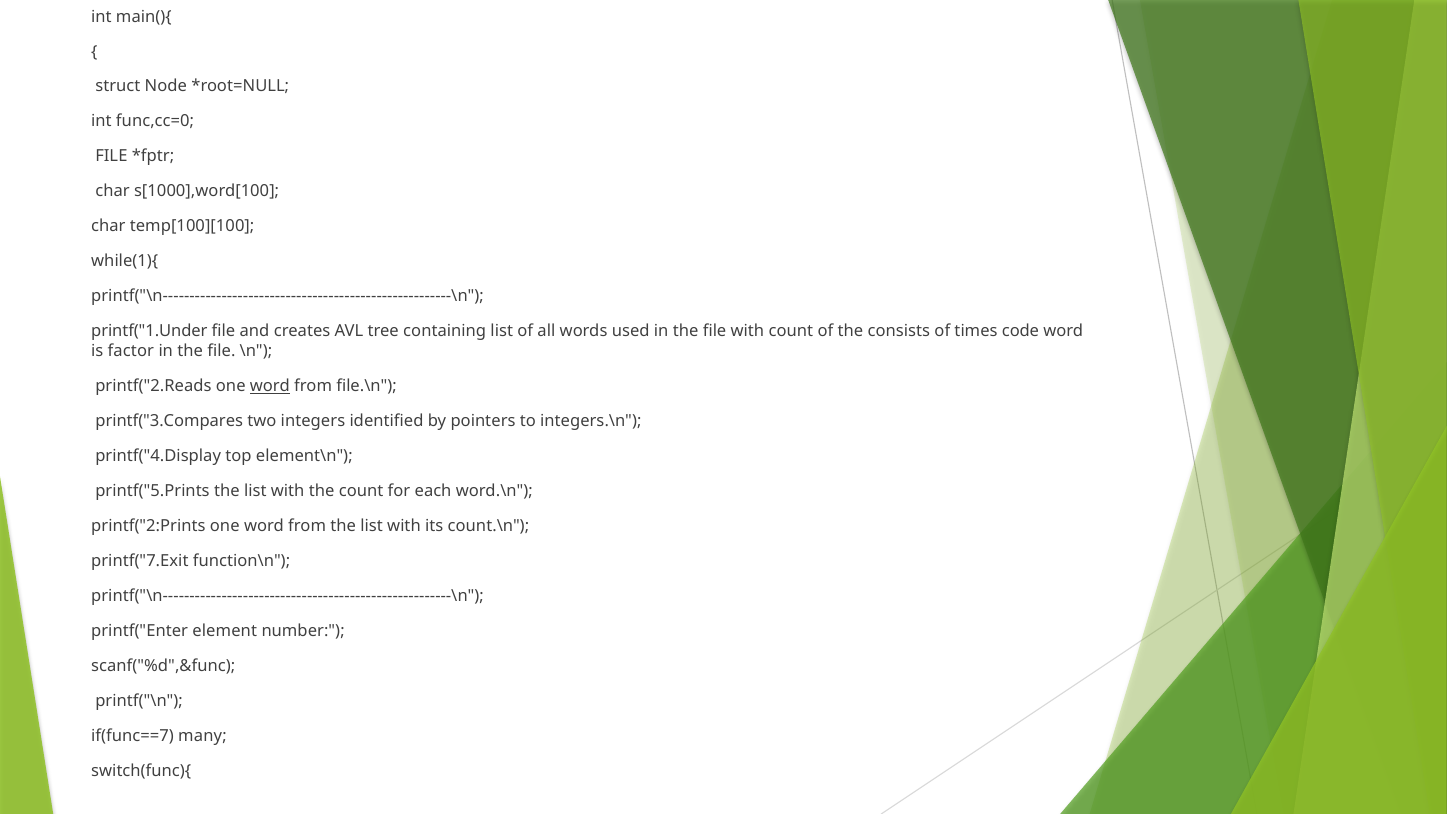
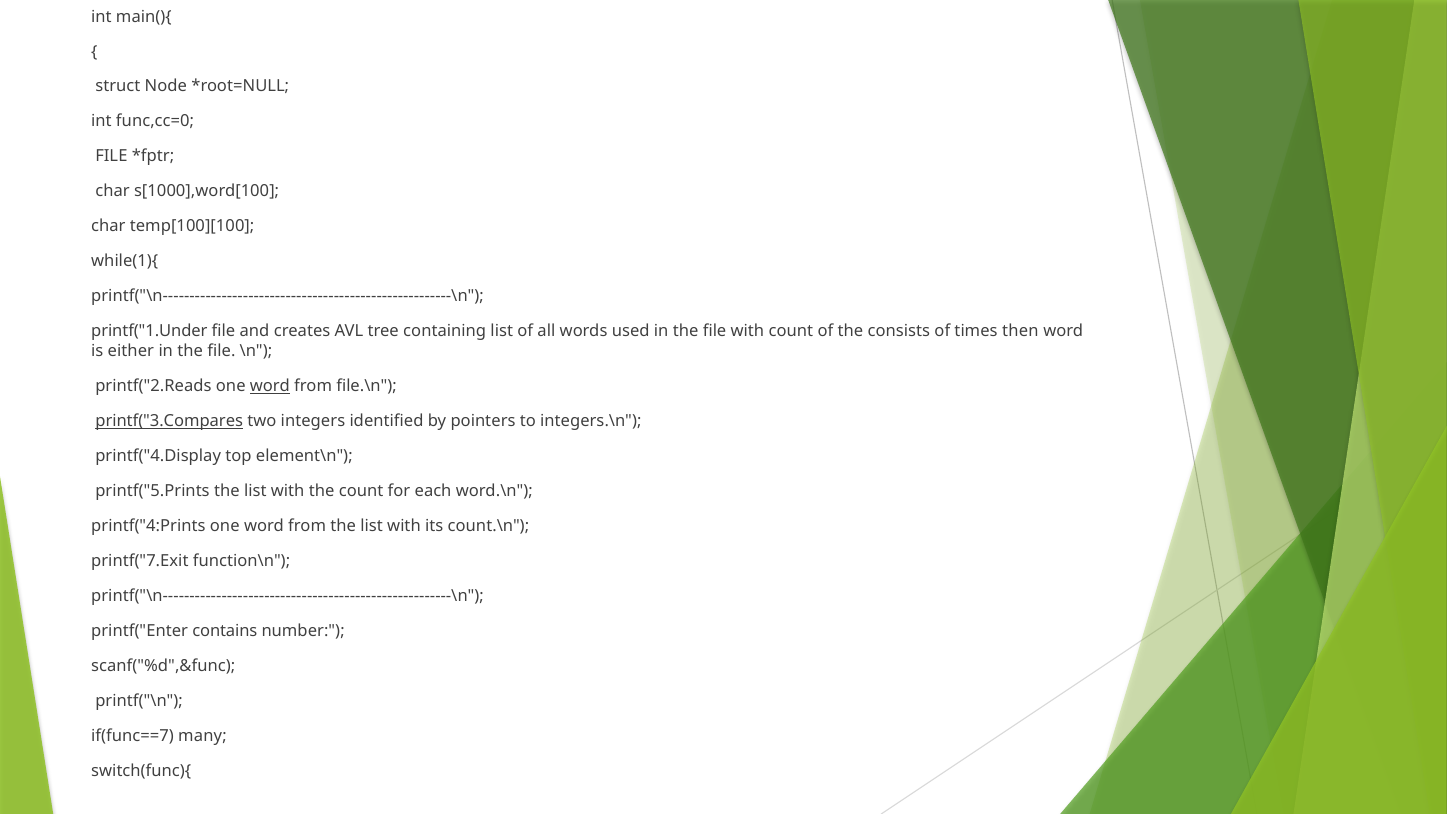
code: code -> then
factor: factor -> either
printf("3.Compares underline: none -> present
printf("2:Prints: printf("2:Prints -> printf("4:Prints
element: element -> contains
